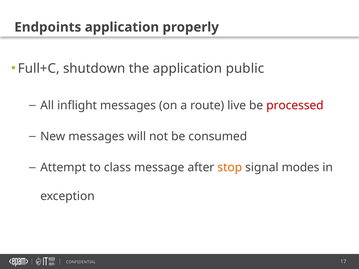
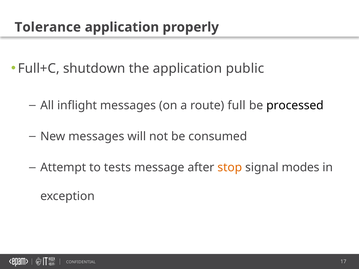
Endpoints: Endpoints -> Tolerance
live: live -> full
processed colour: red -> black
class: class -> tests
